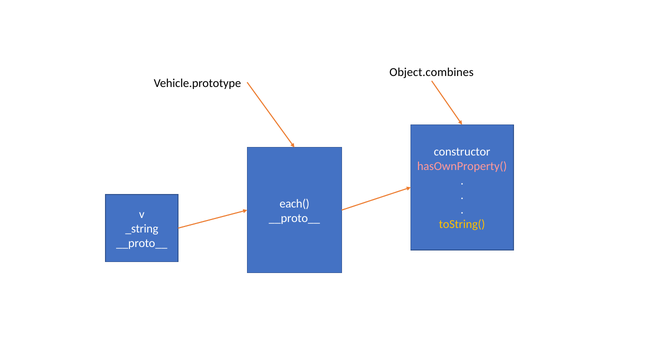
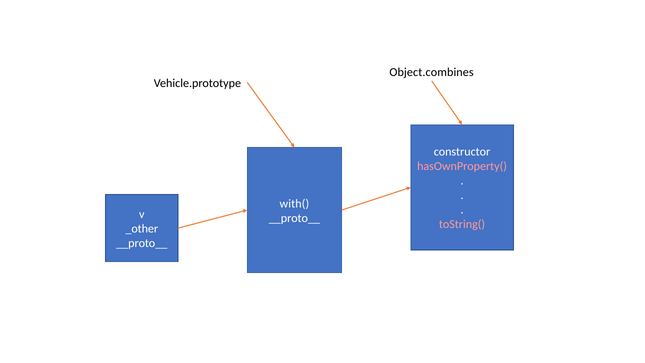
each(: each( -> with(
toString( colour: yellow -> pink
_string: _string -> _other
